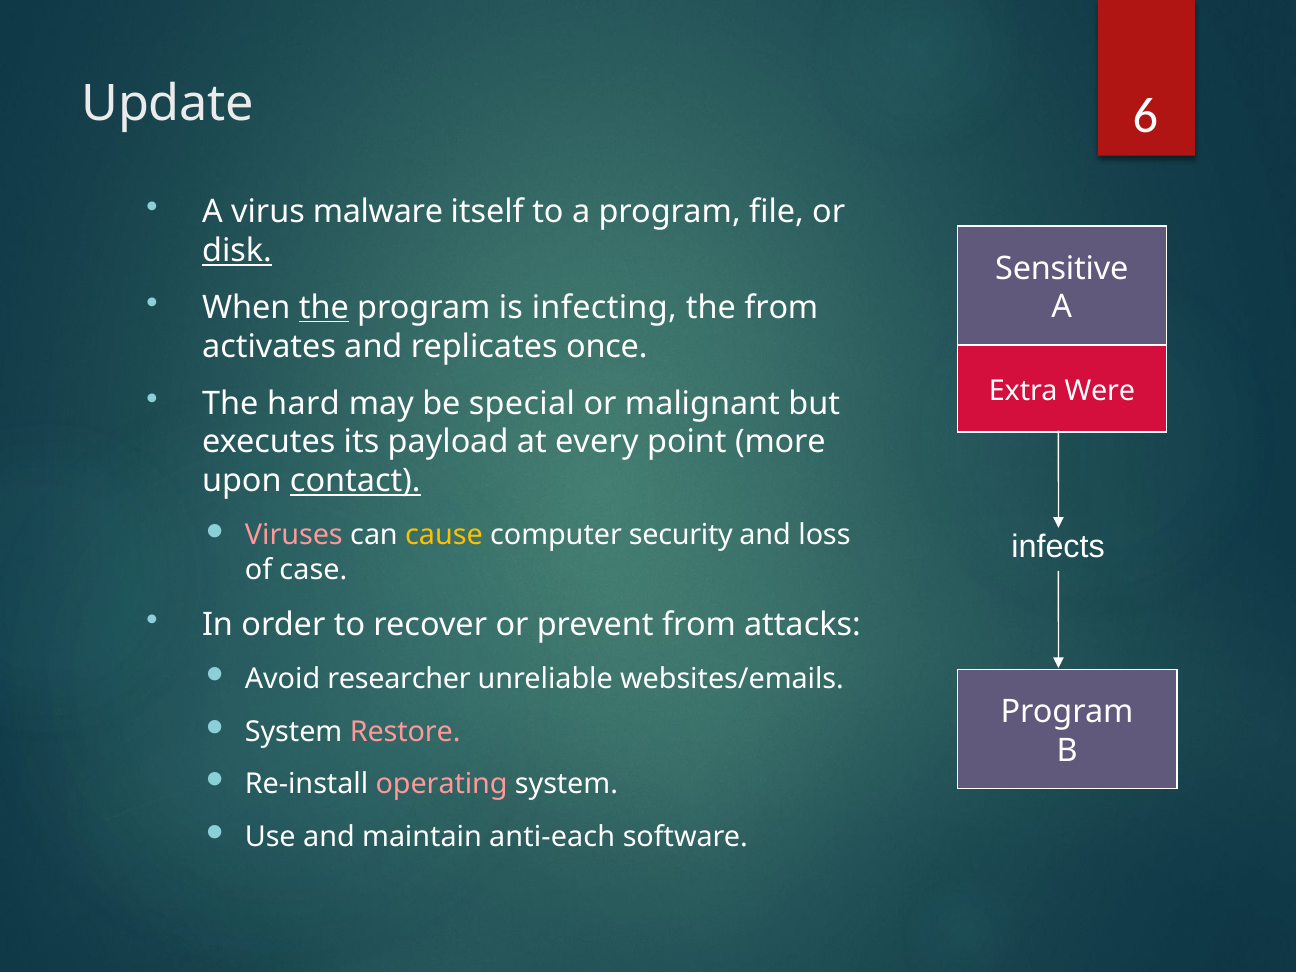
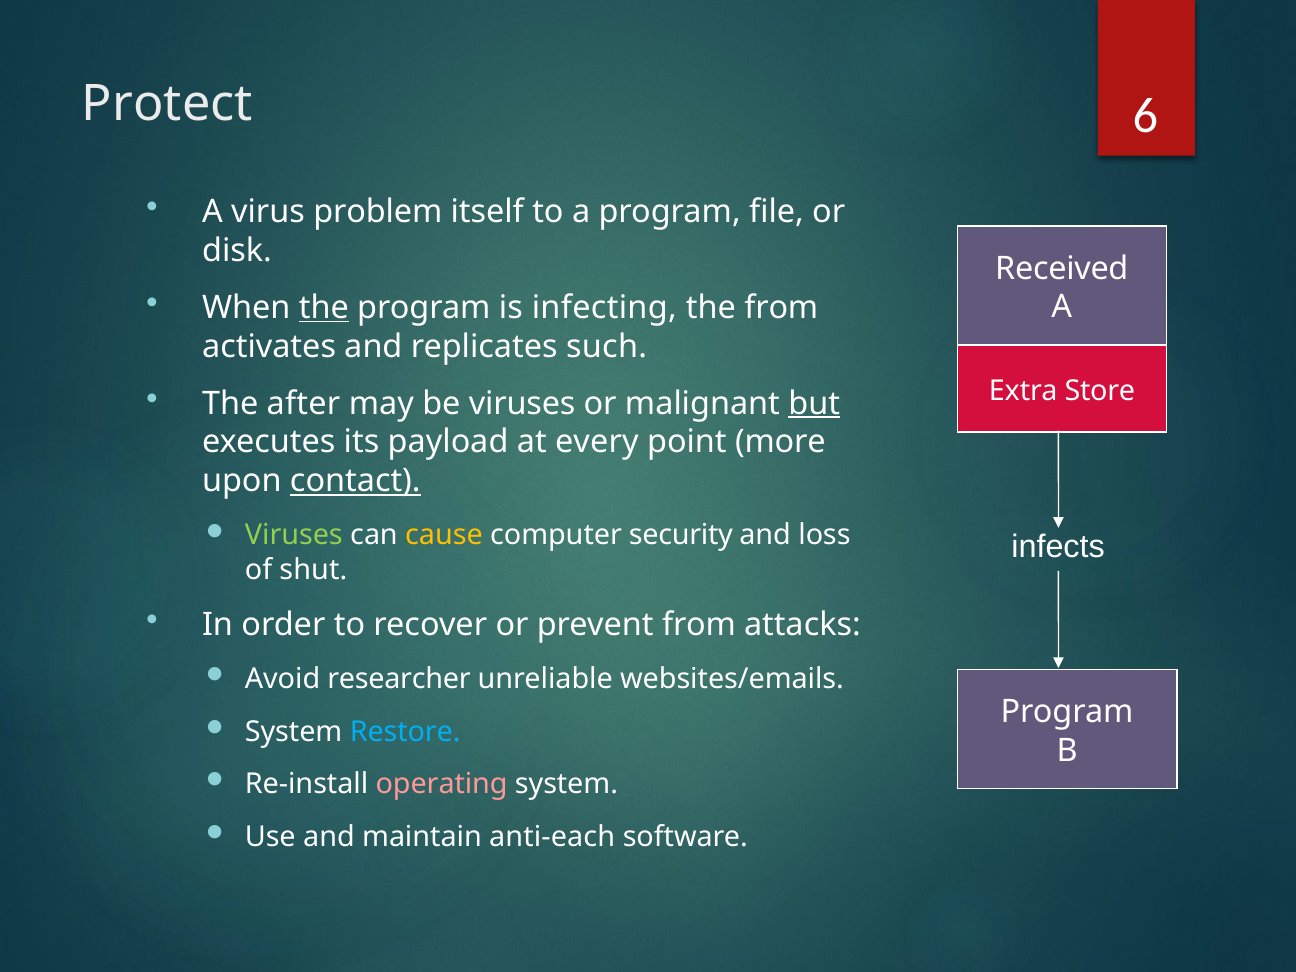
Update: Update -> Protect
malware: malware -> problem
disk underline: present -> none
Sensitive: Sensitive -> Received
once: once -> such
Were: Were -> Store
hard: hard -> after
be special: special -> viruses
but underline: none -> present
Viruses at (294, 535) colour: pink -> light green
case: case -> shut
Restore colour: pink -> light blue
